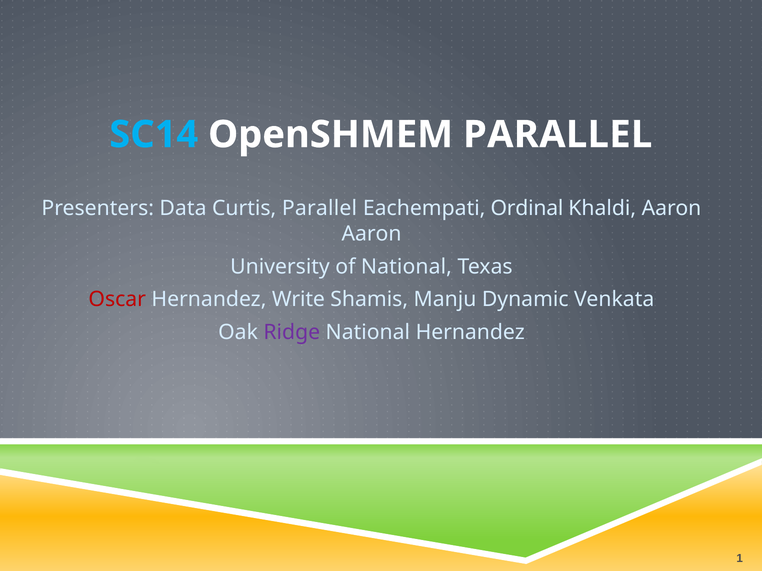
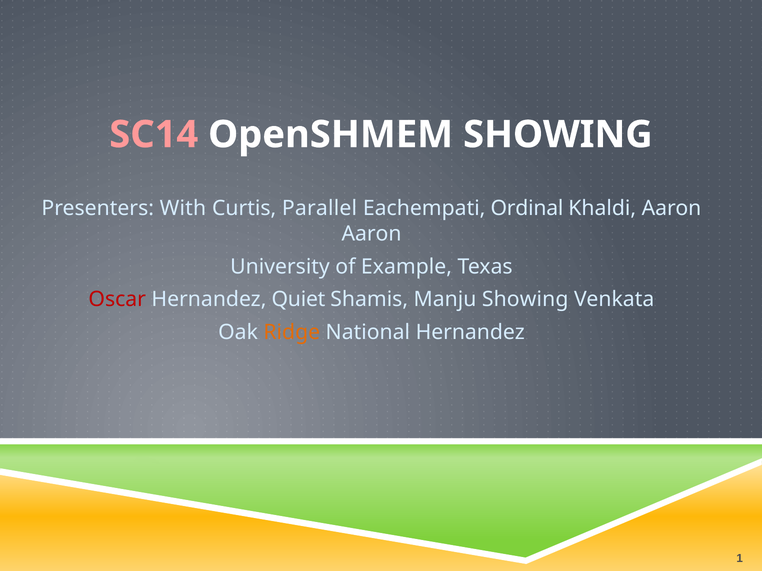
SC14 colour: light blue -> pink
OpenSHMEM PARALLEL: PARALLEL -> SHOWING
Data: Data -> With
of National: National -> Example
Write: Write -> Quiet
Manju Dynamic: Dynamic -> Showing
Ridge colour: purple -> orange
